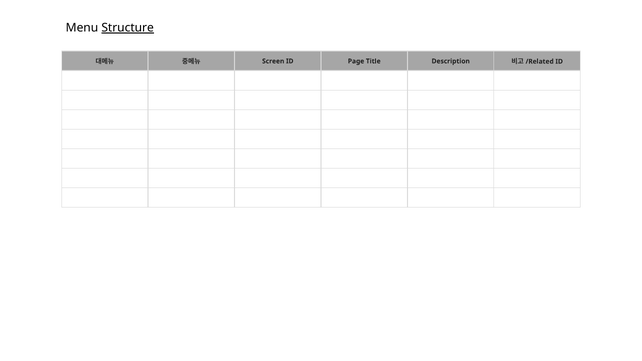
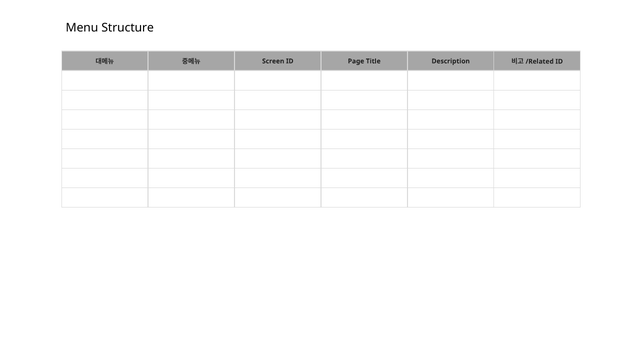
Structure underline: present -> none
